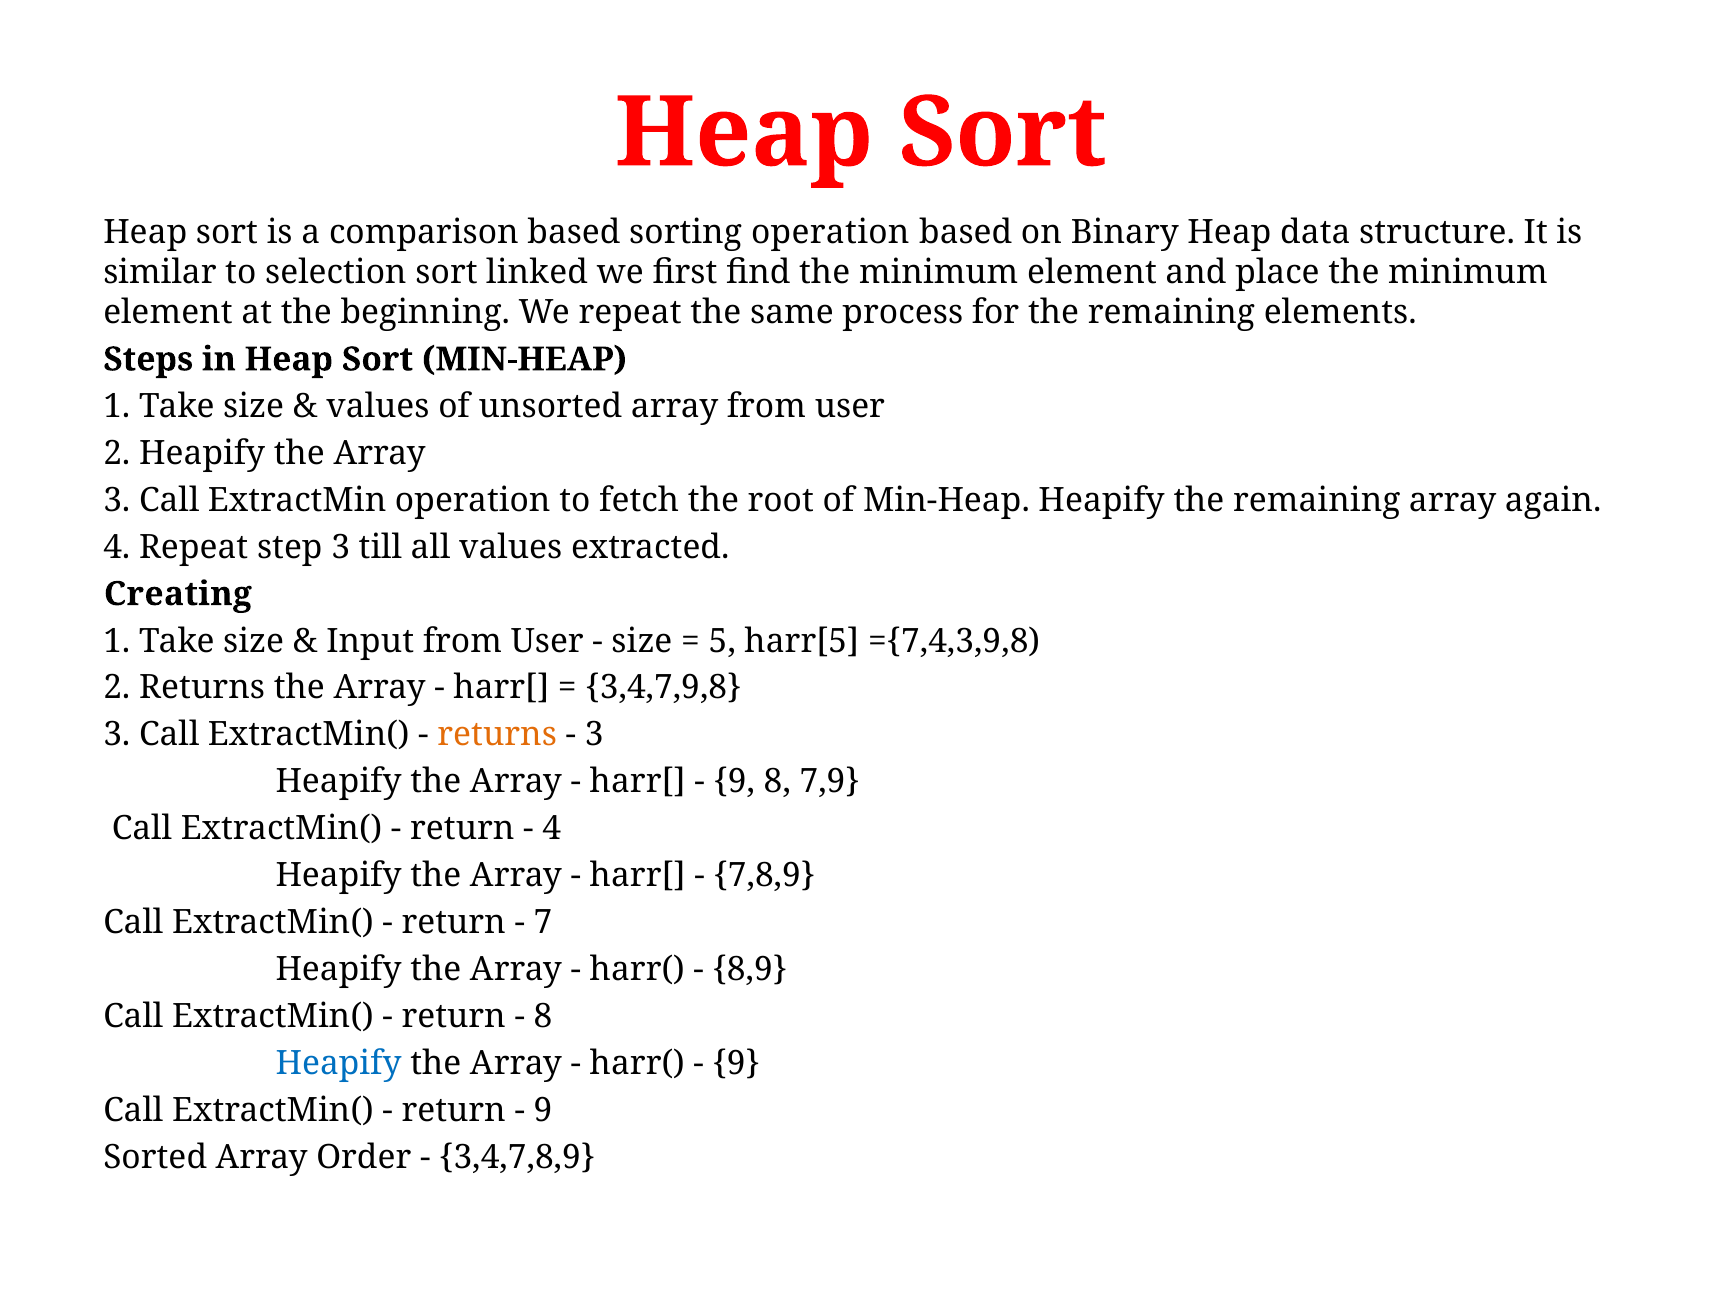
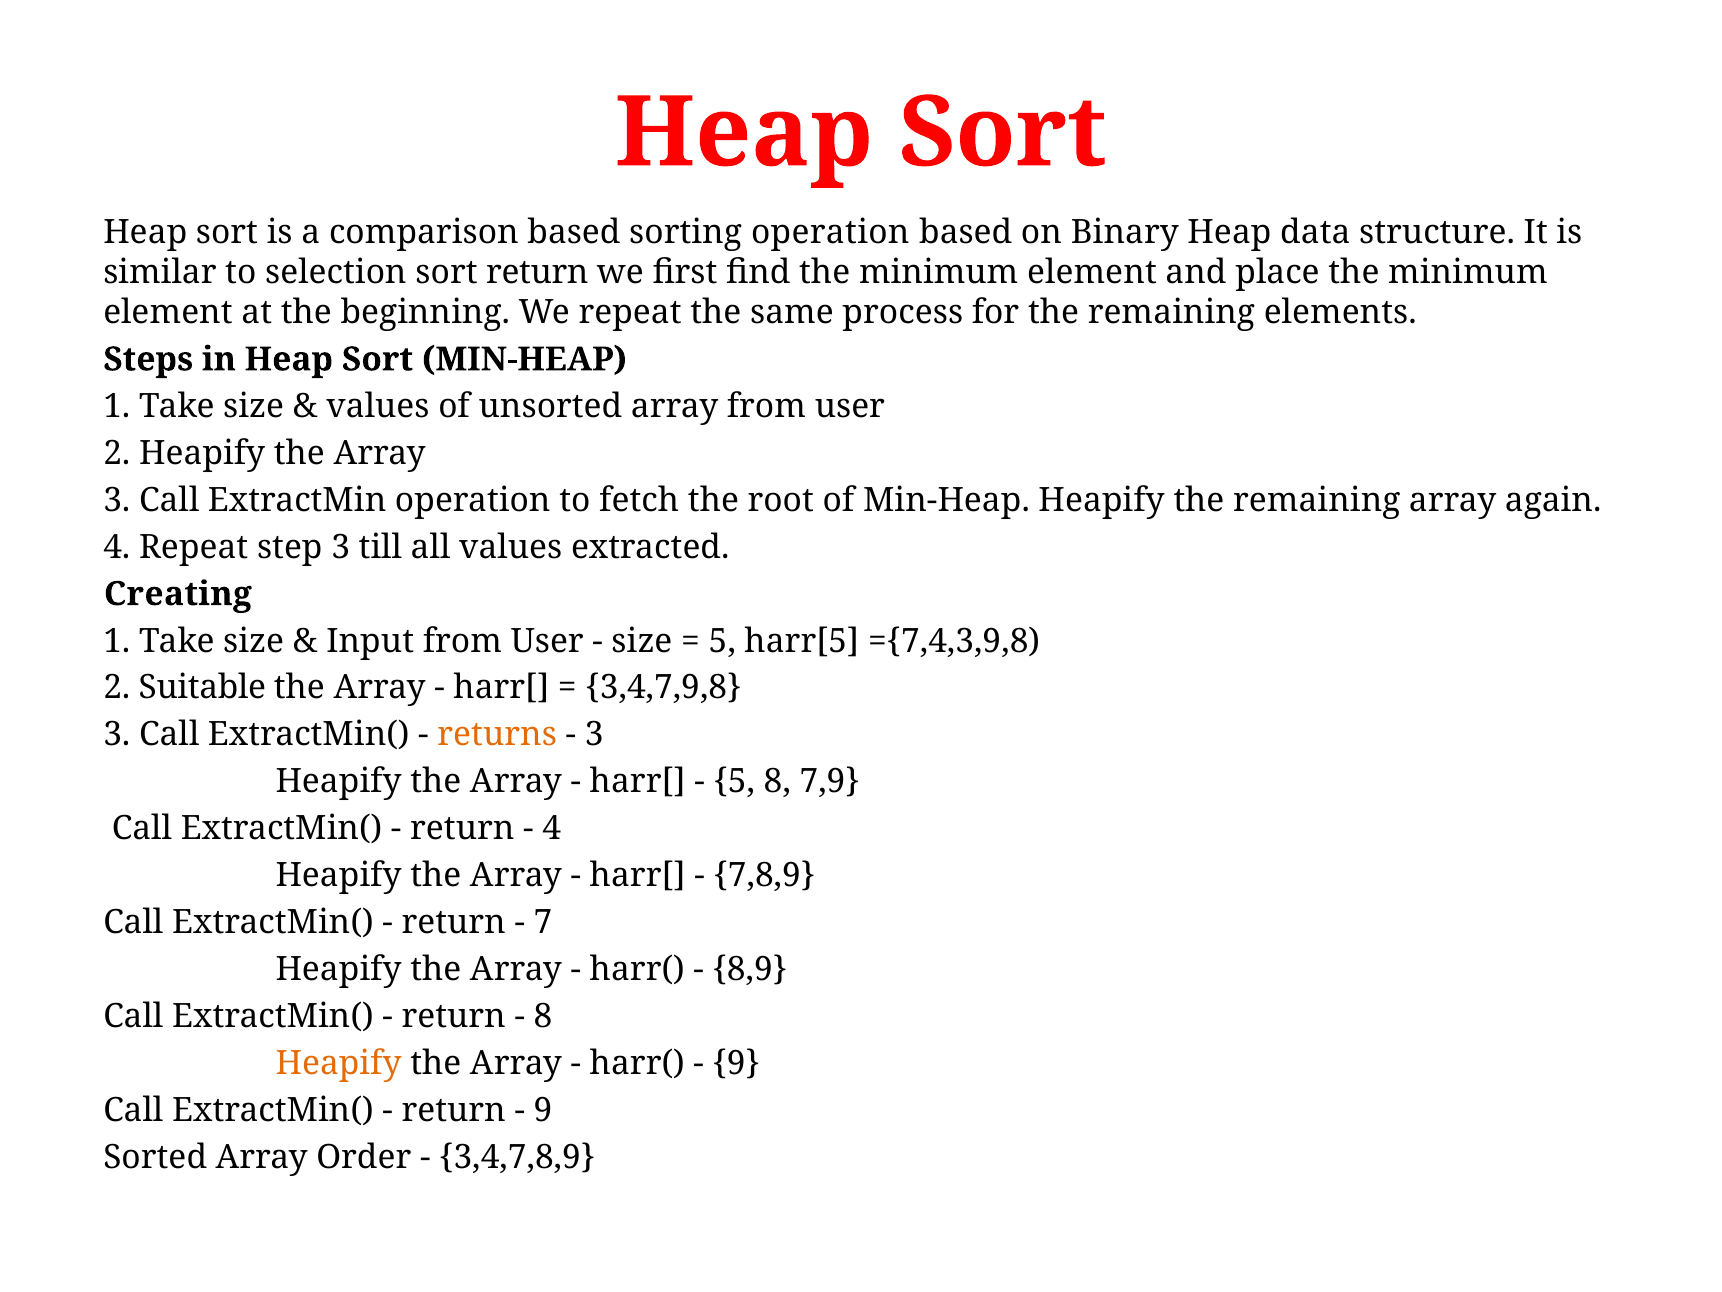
sort linked: linked -> return
2 Returns: Returns -> Suitable
9 at (734, 781): 9 -> 5
Heapify at (338, 1063) colour: blue -> orange
